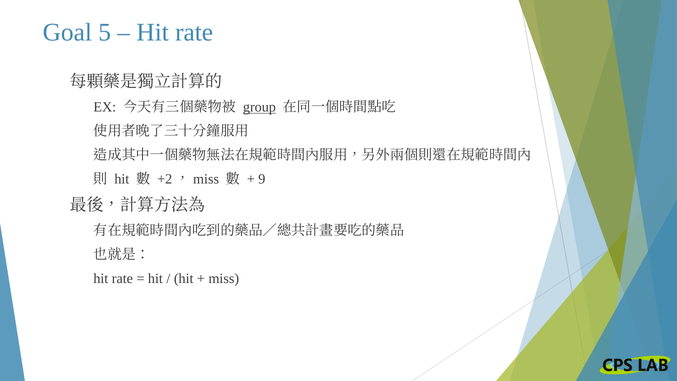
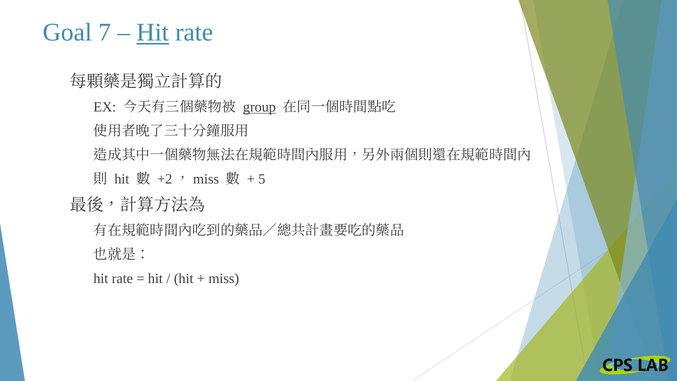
5: 5 -> 7
Hit at (153, 33) underline: none -> present
9: 9 -> 5
